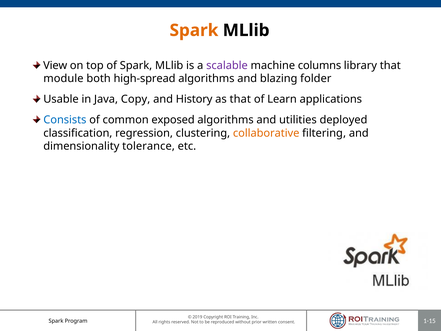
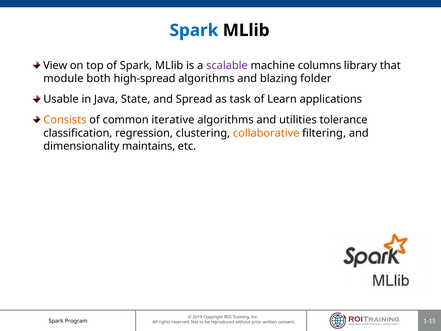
Spark at (194, 30) colour: orange -> blue
Copy: Copy -> State
History: History -> Spread
as that: that -> task
Consists colour: blue -> orange
exposed: exposed -> iterative
deployed: deployed -> tolerance
tolerance: tolerance -> maintains
